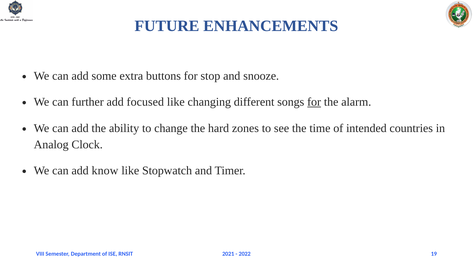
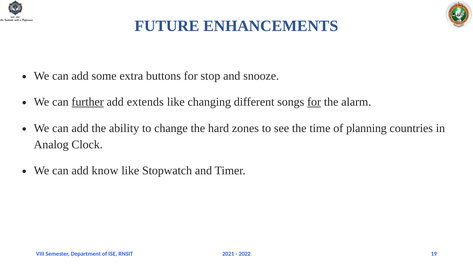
further underline: none -> present
focused: focused -> extends
intended: intended -> planning
